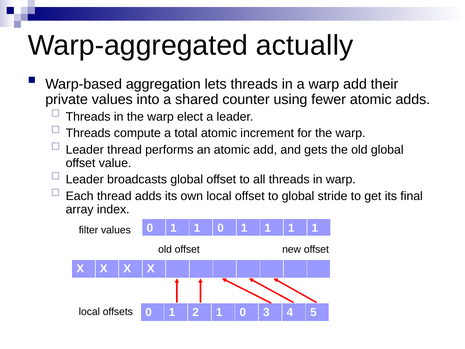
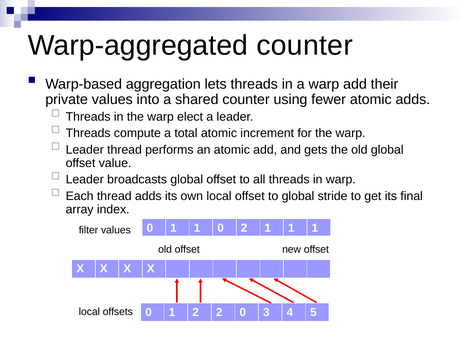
Warp-aggregated actually: actually -> counter
1 0 1: 1 -> 2
2 1: 1 -> 2
